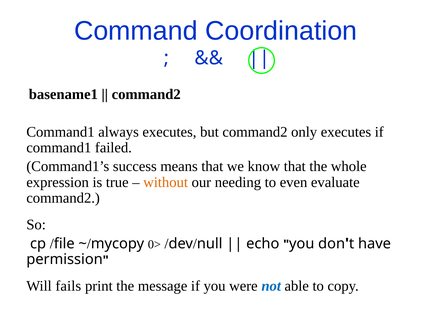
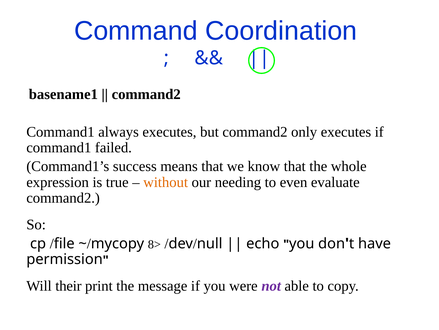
0>: 0> -> 8>
fails: fails -> their
not colour: blue -> purple
